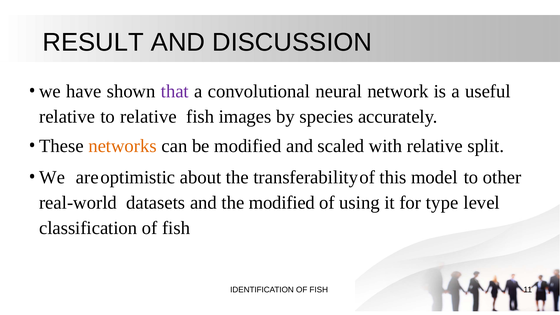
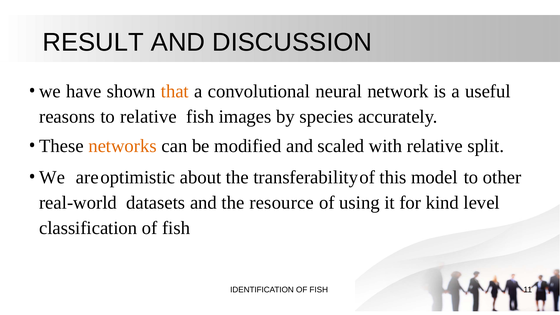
that colour: purple -> orange
relative at (67, 117): relative -> reasons
the modified: modified -> resource
type: type -> kind
